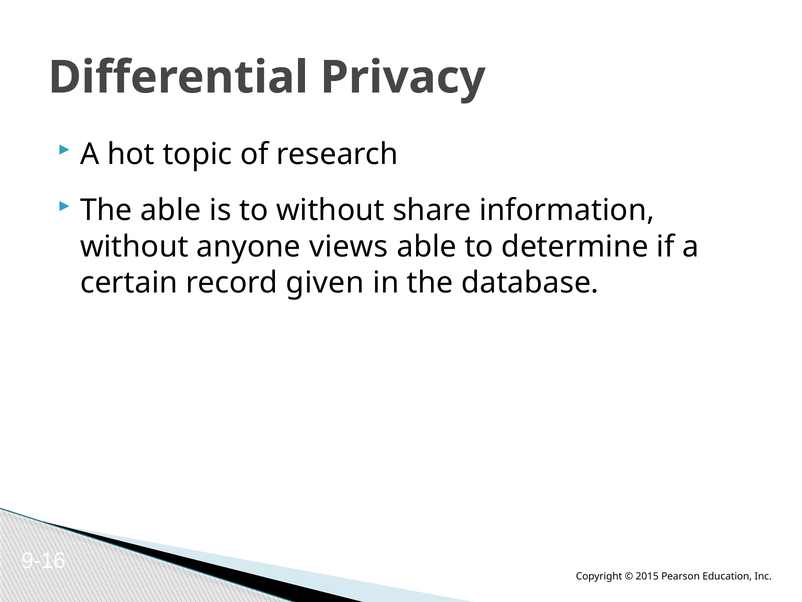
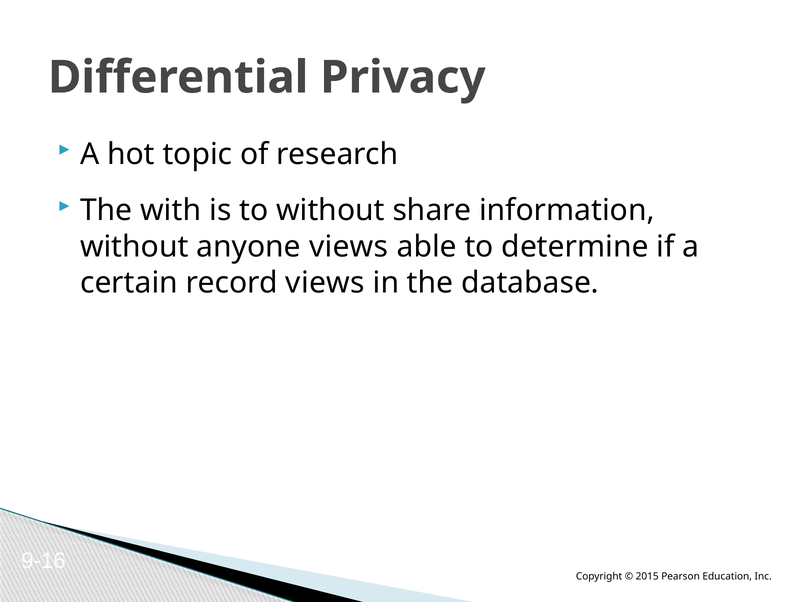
The able: able -> with
record given: given -> views
